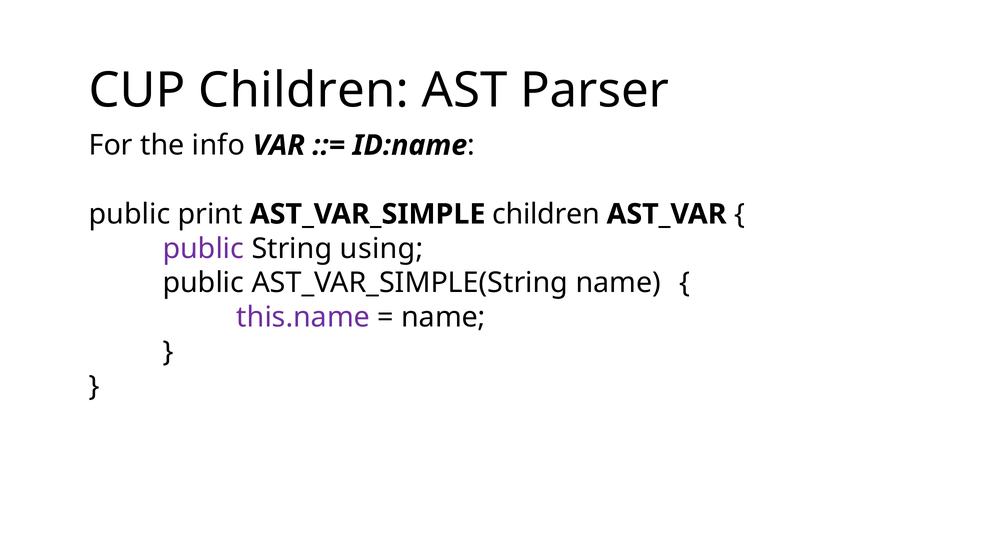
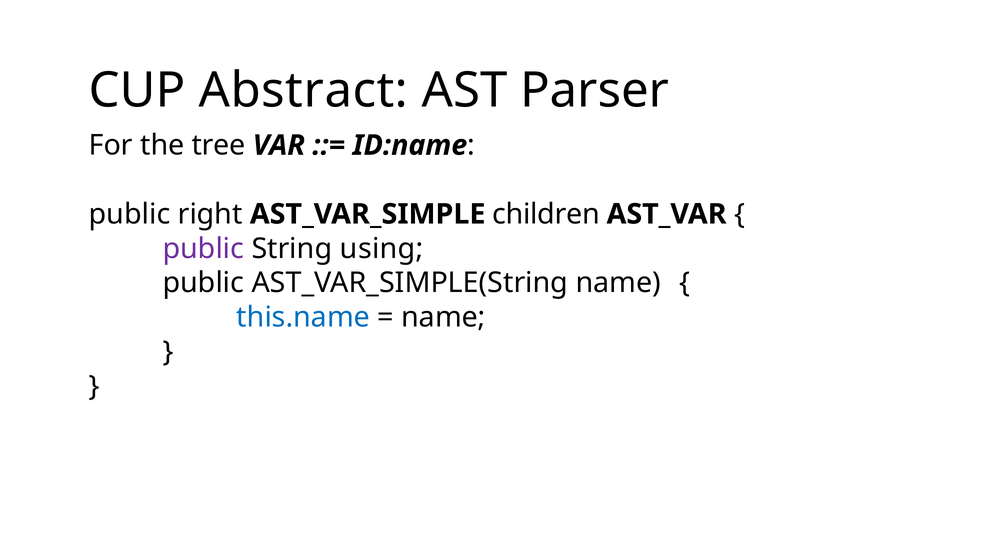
CUP Children: Children -> Abstract
info: info -> tree
print: print -> right
this.name colour: purple -> blue
